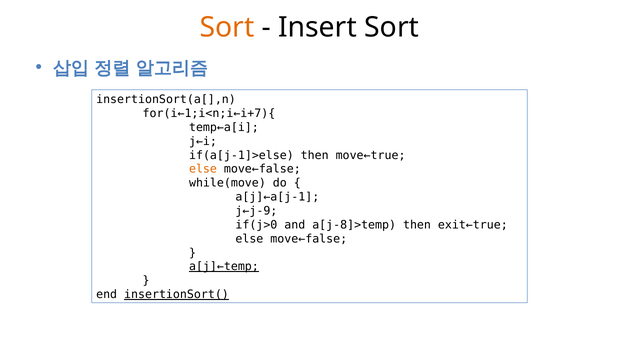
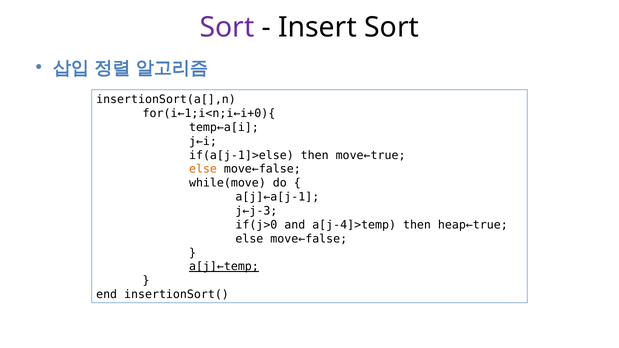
Sort at (227, 28) colour: orange -> purple
for(i←1;i<n;i←i+7){: for(i←1;i<n;i←i+7){ -> for(i←1;i<n;i←i+0){
j←j-9: j←j-9 -> j←j-3
a[j-8]>temp: a[j-8]>temp -> a[j-4]>temp
exit←true: exit←true -> heap←true
insertionSort( underline: present -> none
